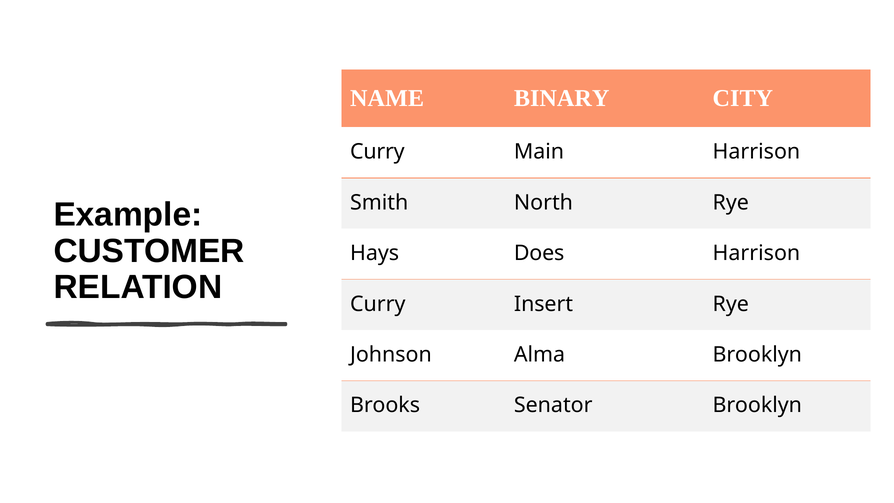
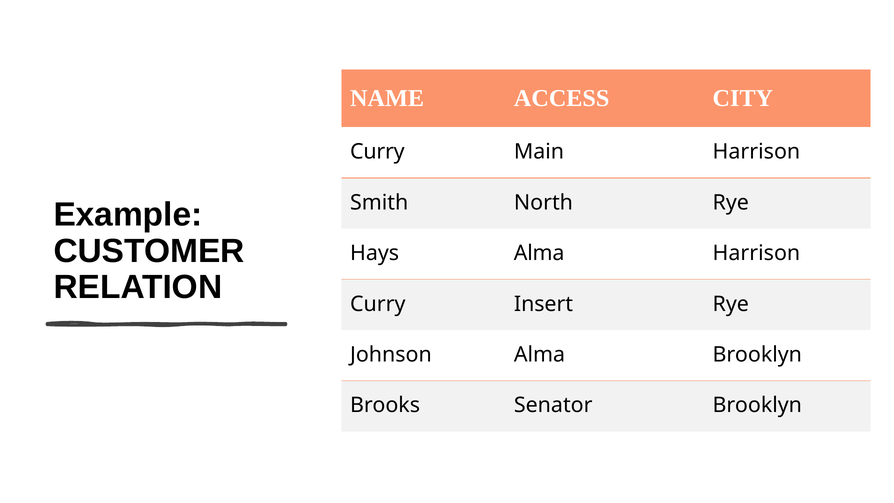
BINARY: BINARY -> ACCESS
Hays Does: Does -> Alma
